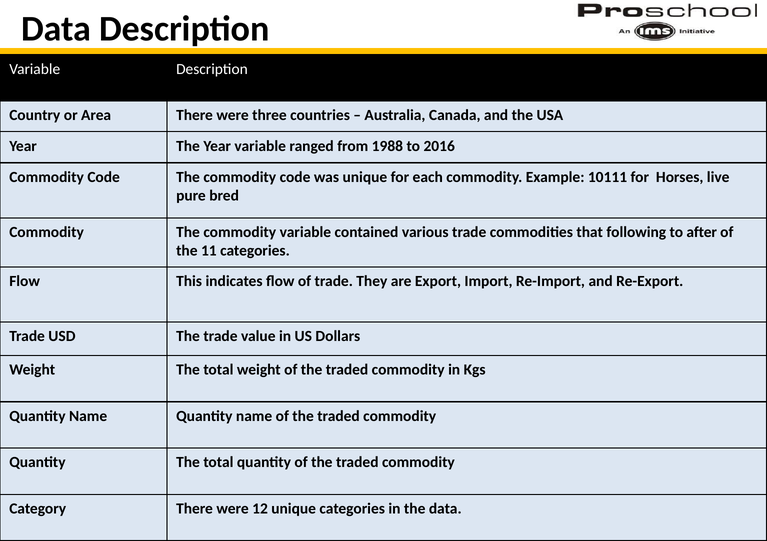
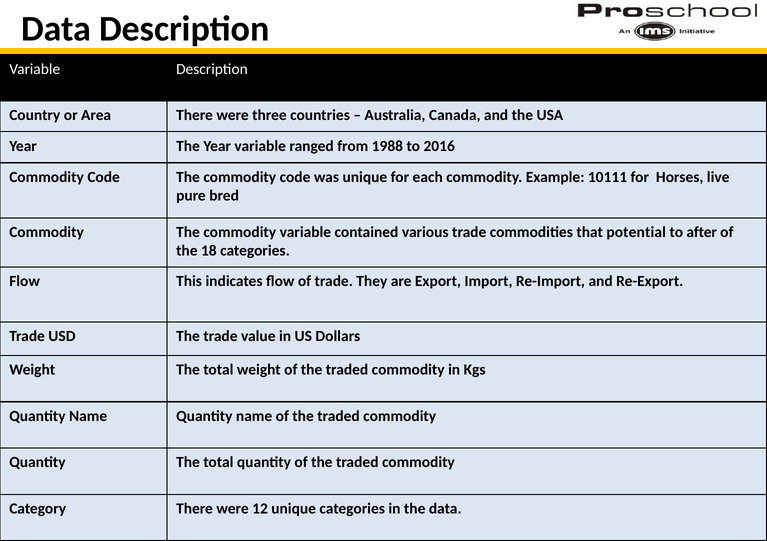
following: following -> potential
11: 11 -> 18
